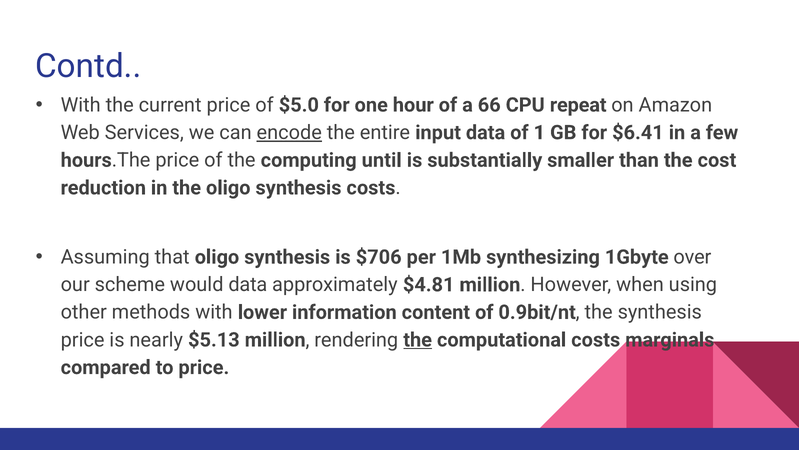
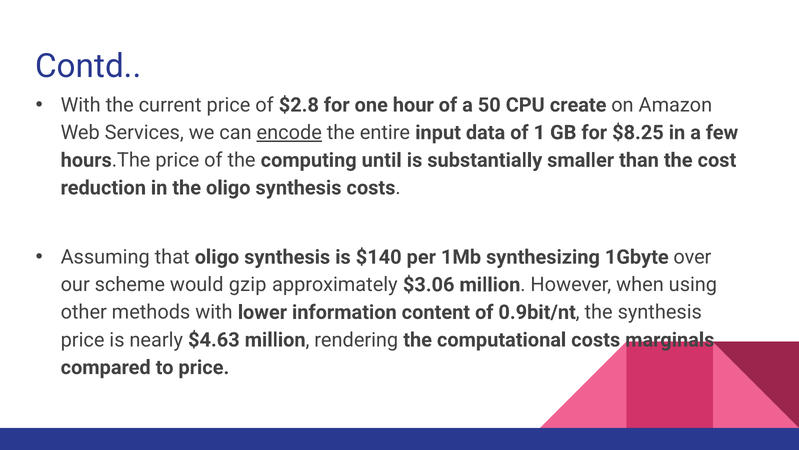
$5.0: $5.0 -> $2.8
66: 66 -> 50
repeat: repeat -> create
$6.41: $6.41 -> $8.25
$706: $706 -> $140
would data: data -> gzip
$4.81: $4.81 -> $3.06
$5.13: $5.13 -> $4.63
the at (418, 339) underline: present -> none
